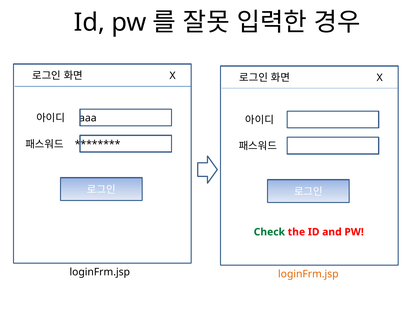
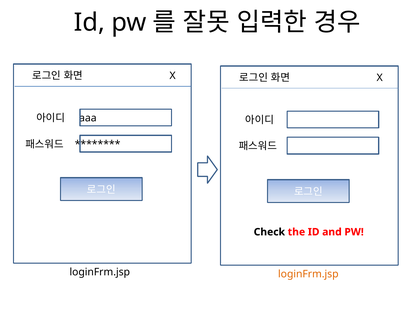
Check colour: green -> black
